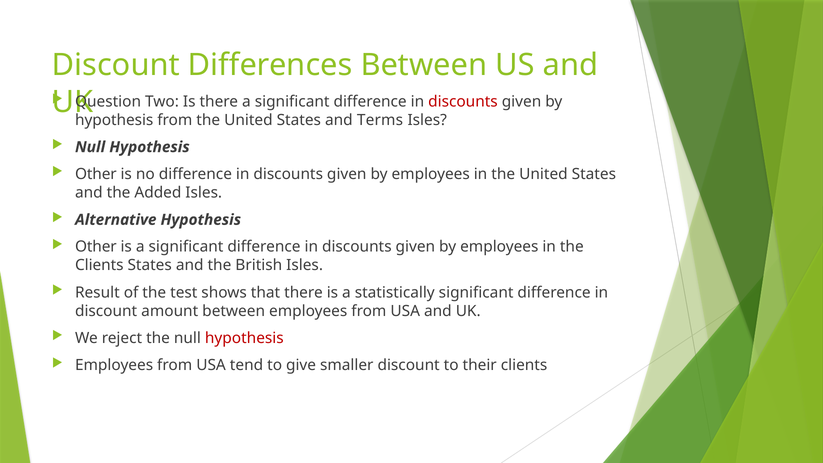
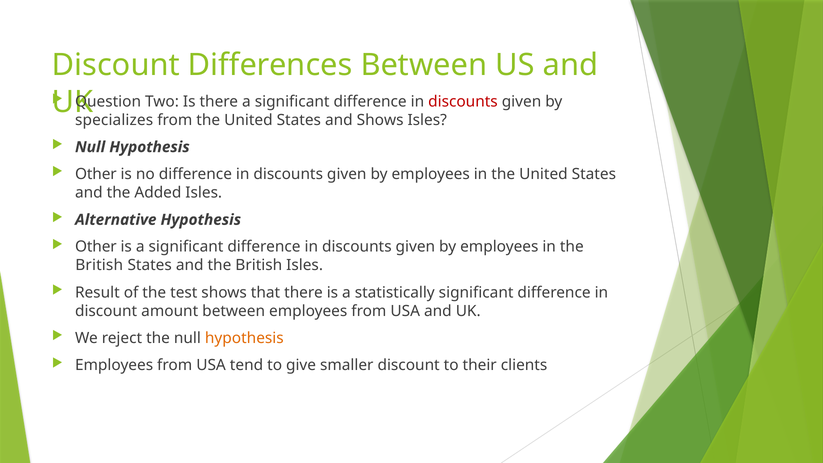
hypothesis at (114, 120): hypothesis -> specializes
and Terms: Terms -> Shows
Clients at (99, 265): Clients -> British
hypothesis at (244, 338) colour: red -> orange
